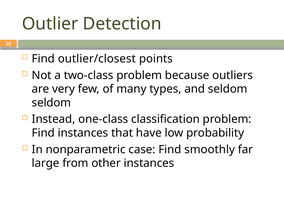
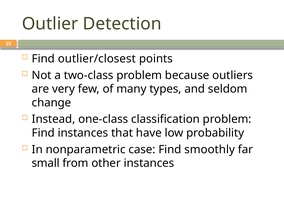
seldom at (51, 103): seldom -> change
large: large -> small
